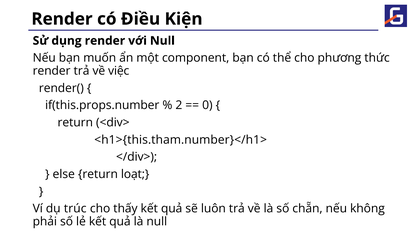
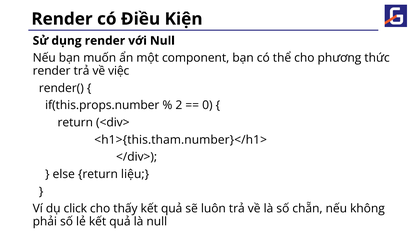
loạt: loạt -> liệu
trúc: trúc -> click
